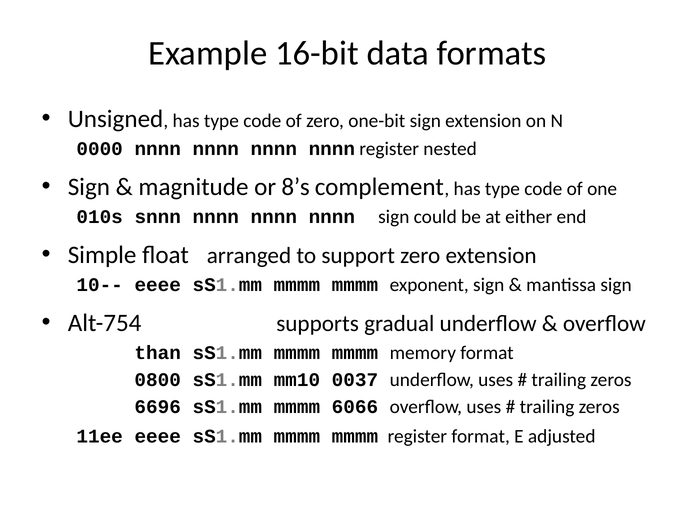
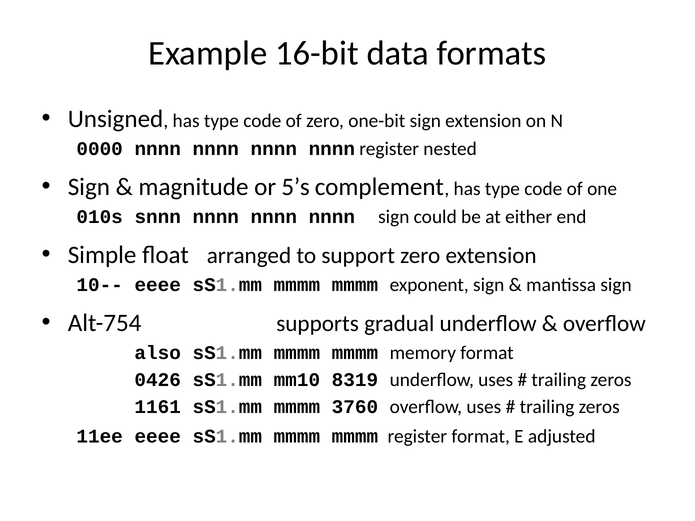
8’s: 8’s -> 5’s
than: than -> also
0800: 0800 -> 0426
0037: 0037 -> 8319
6696: 6696 -> 1161
6066: 6066 -> 3760
